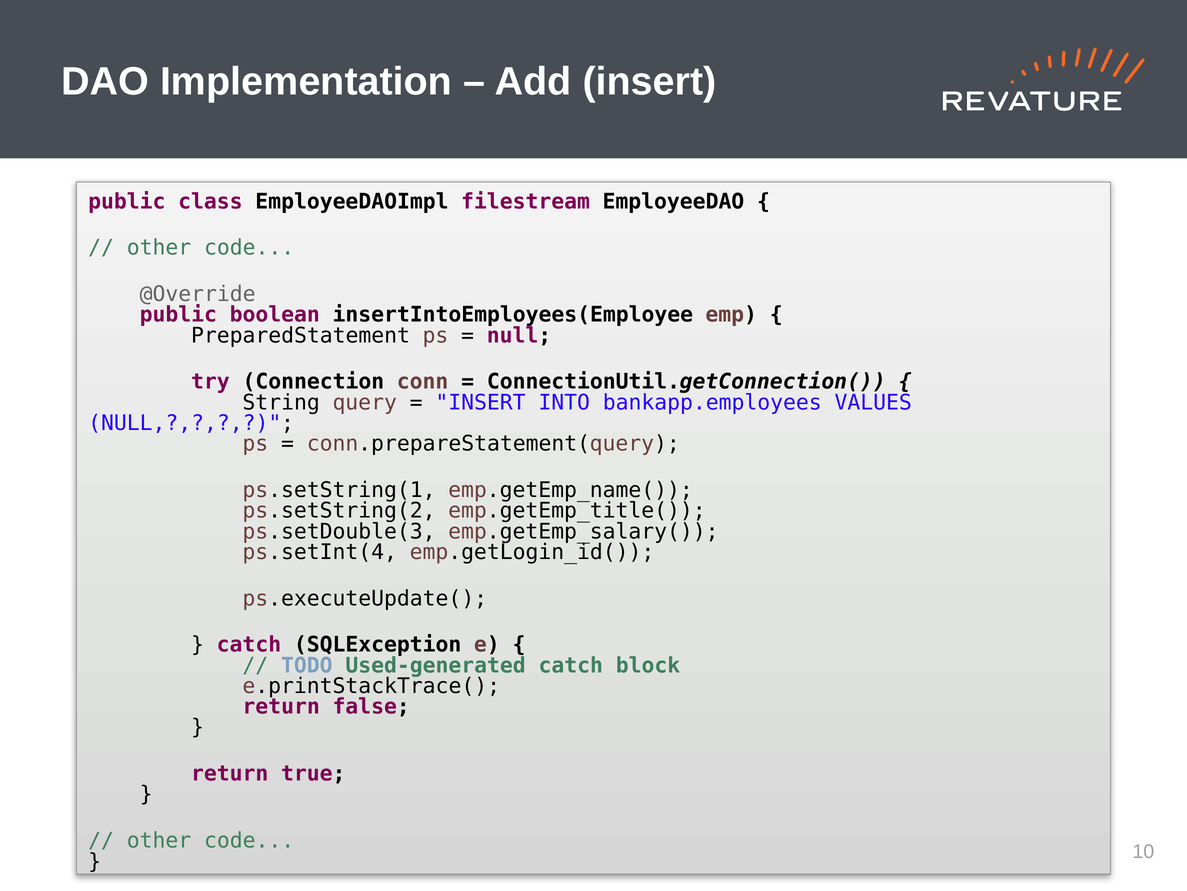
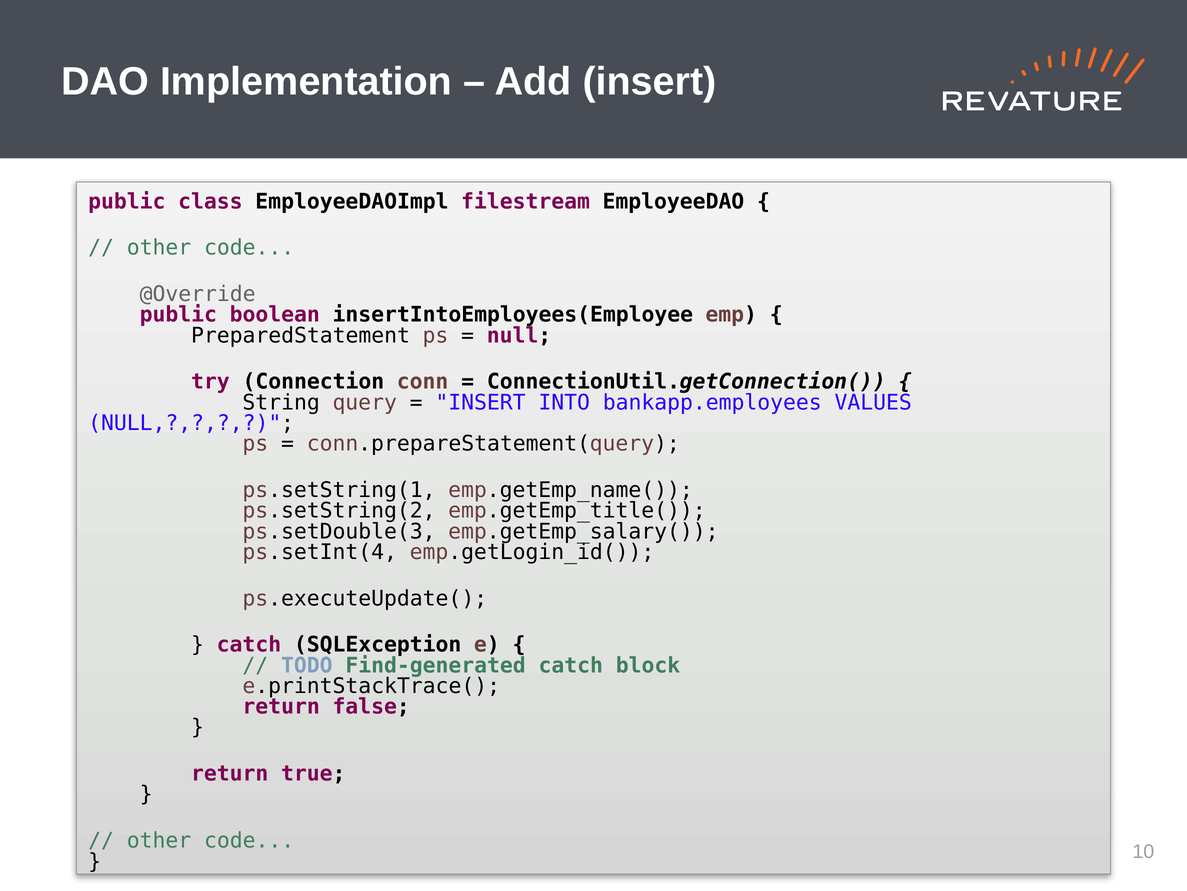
Used-generated: Used-generated -> Find-generated
